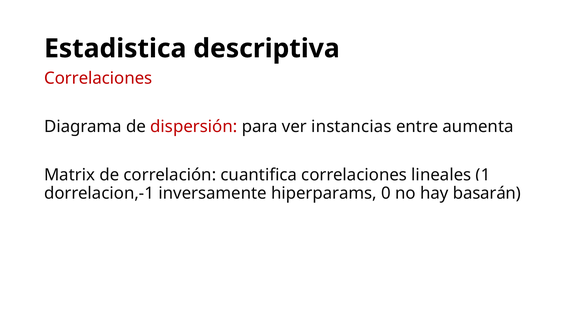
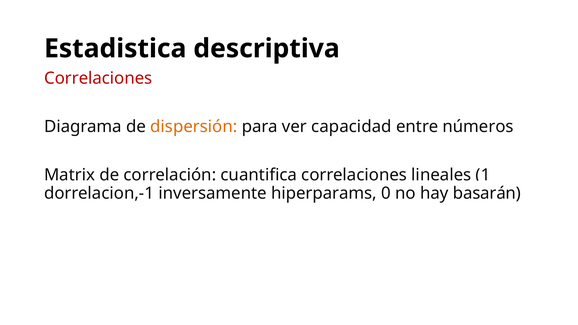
dispersión colour: red -> orange
instancias: instancias -> capacidad
aumenta: aumenta -> números
